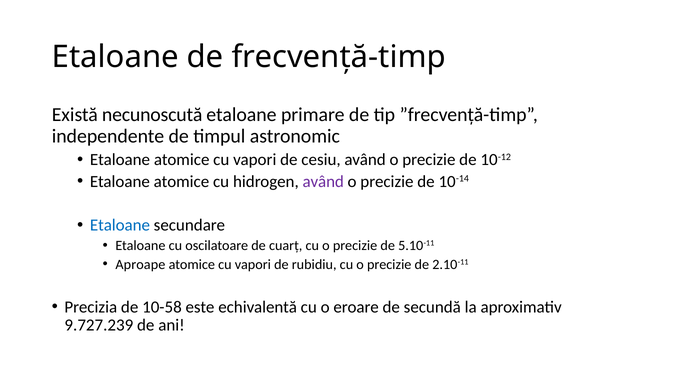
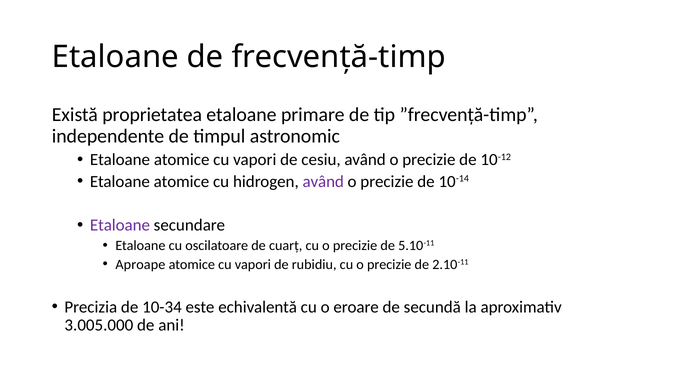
necunoscută: necunoscută -> proprietatea
Etaloane at (120, 225) colour: blue -> purple
10-58: 10-58 -> 10-34
9.727.239: 9.727.239 -> 3.005.000
